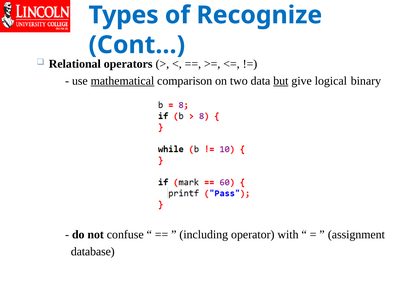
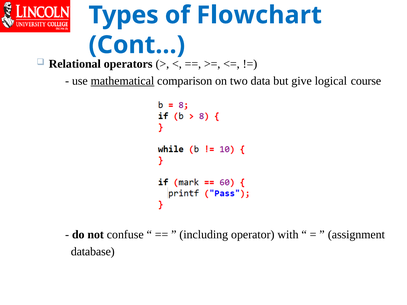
Recognize: Recognize -> Flowchart
but underline: present -> none
binary: binary -> course
